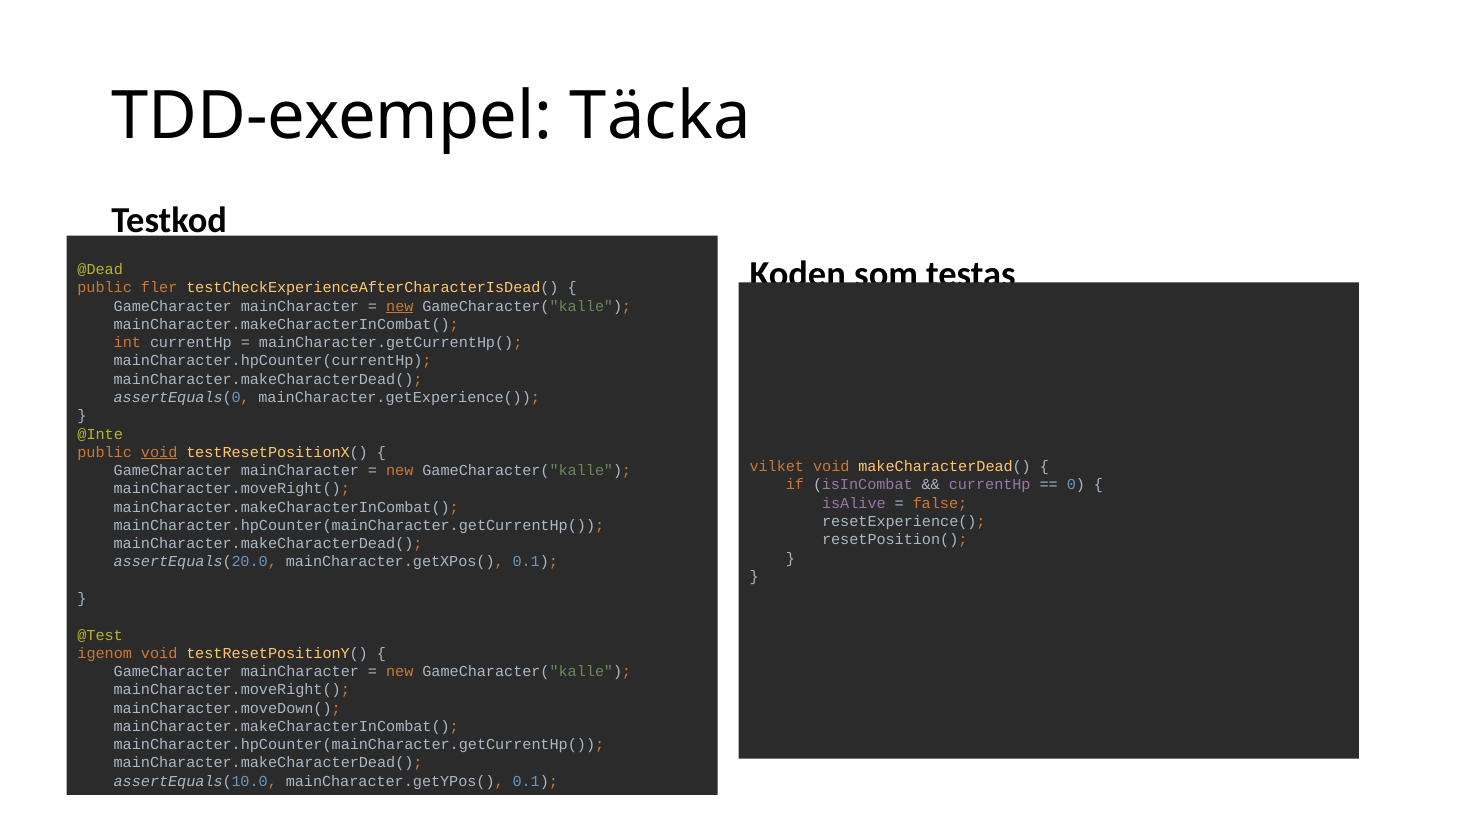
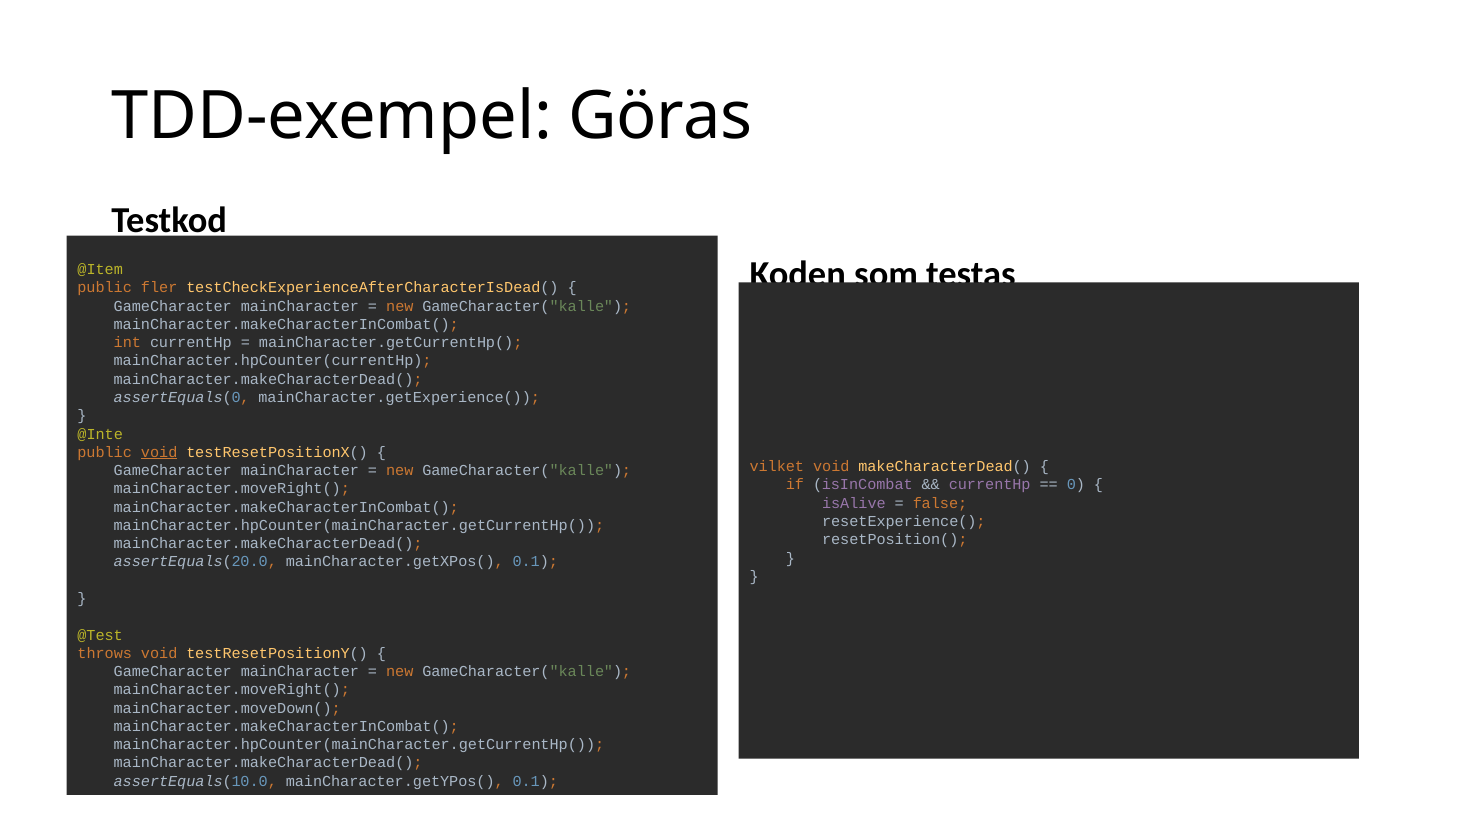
Täcka: Täcka -> Göras
@Dead: @Dead -> @Item
new at (400, 306) underline: present -> none
igenom: igenom -> throws
